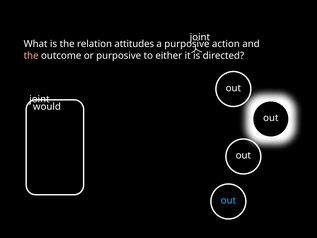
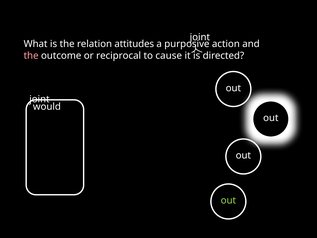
or purposive: purposive -> reciprocal
either: either -> cause
out at (228, 200) colour: light blue -> light green
